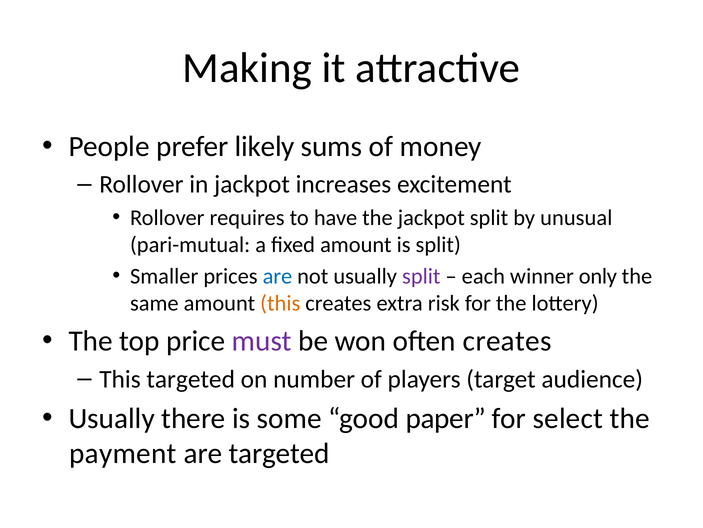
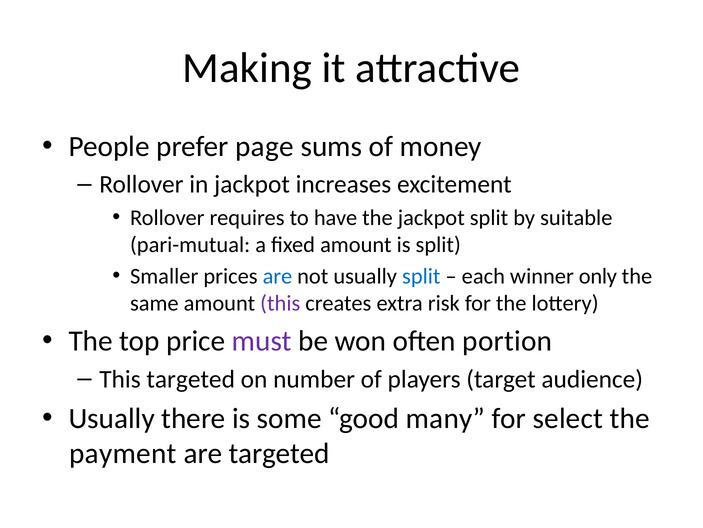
likely: likely -> page
unusual: unusual -> suitable
split at (421, 276) colour: purple -> blue
this at (280, 303) colour: orange -> purple
often creates: creates -> portion
paper: paper -> many
